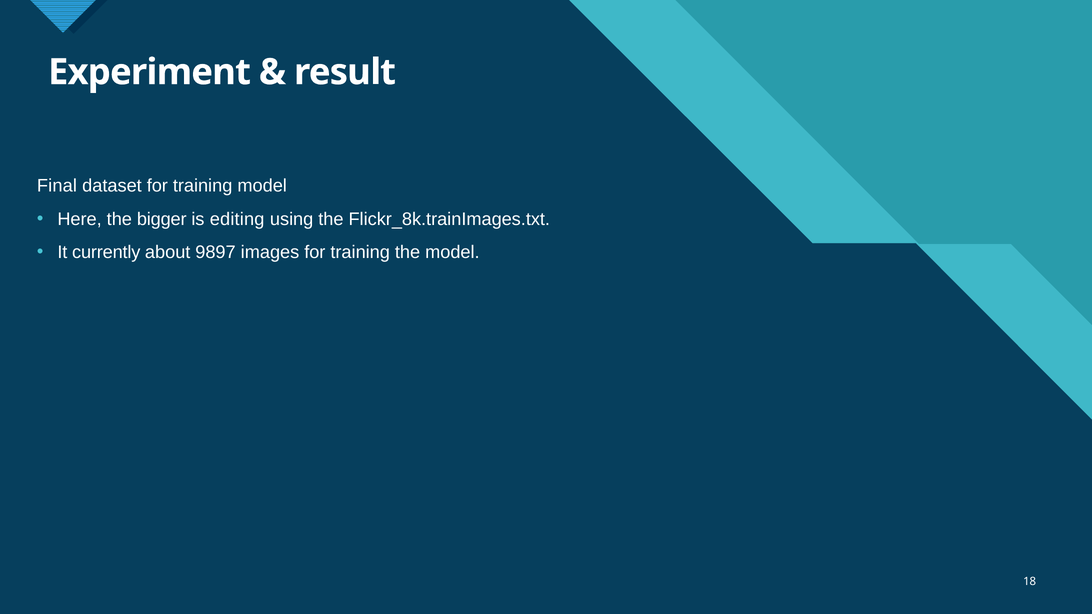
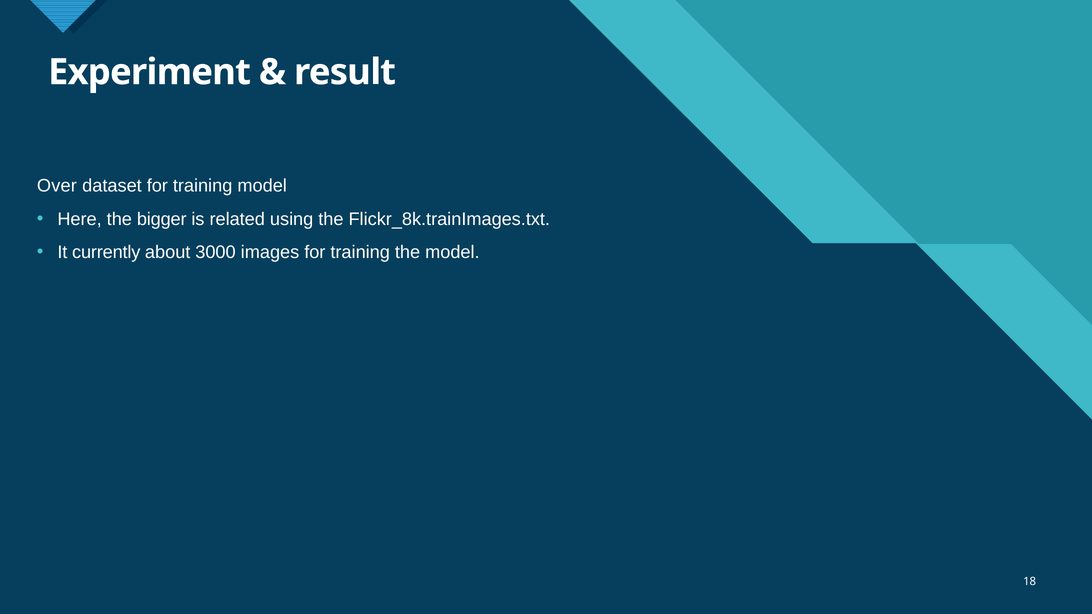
Final: Final -> Over
editing: editing -> related
9897: 9897 -> 3000
